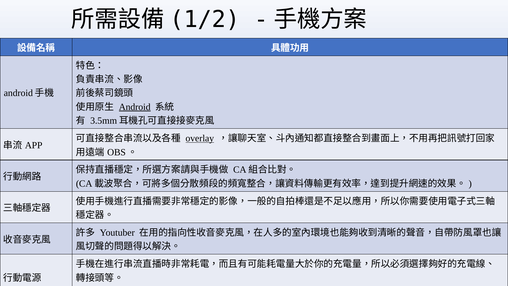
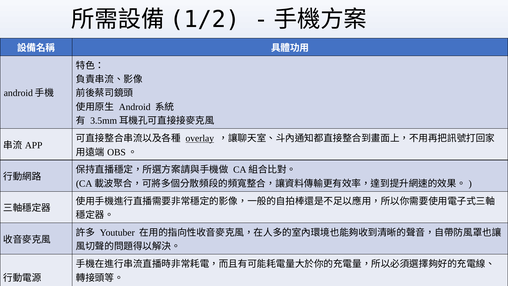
Android underline: present -> none
